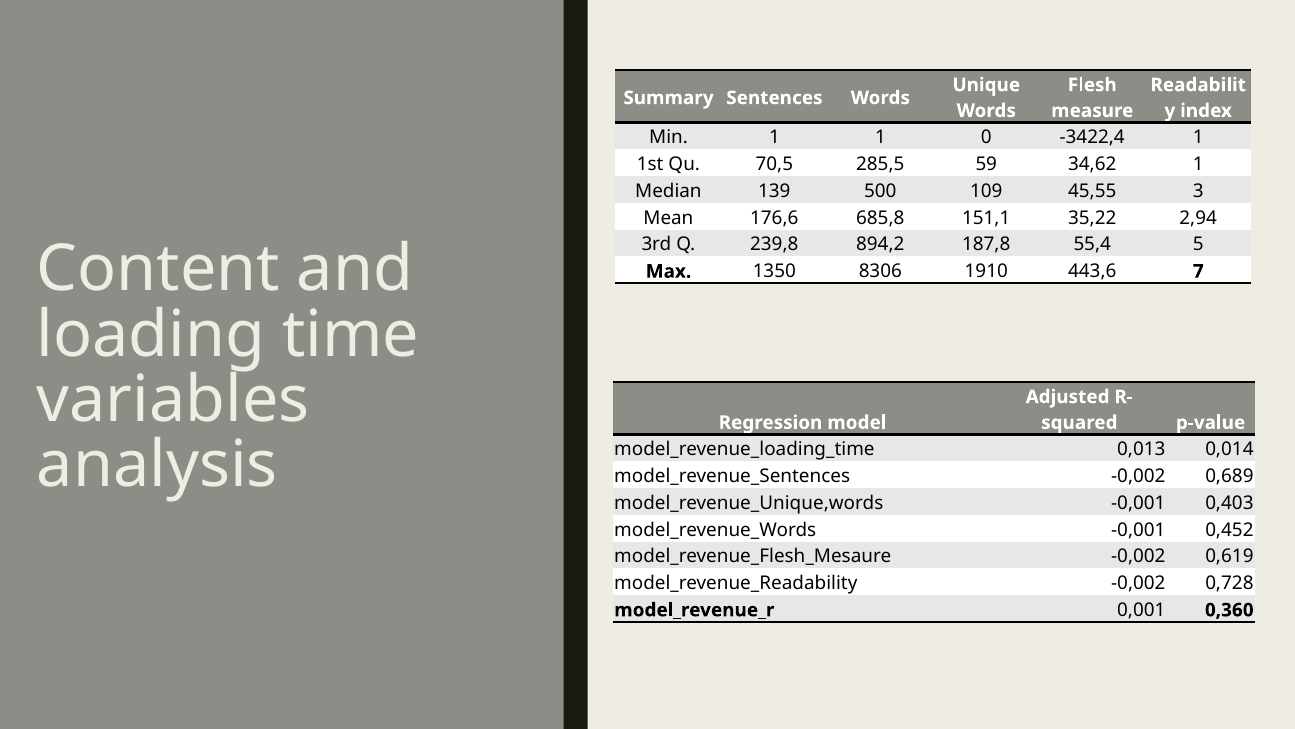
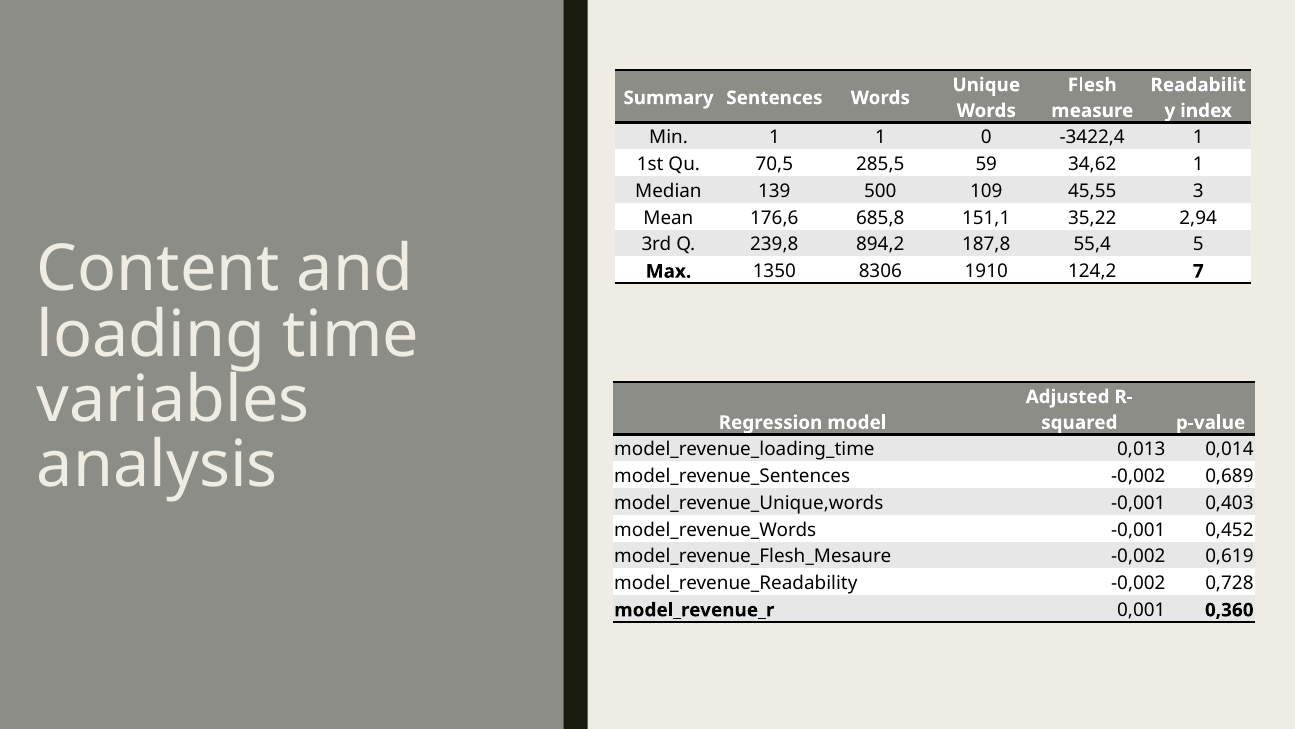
443,6: 443,6 -> 124,2
